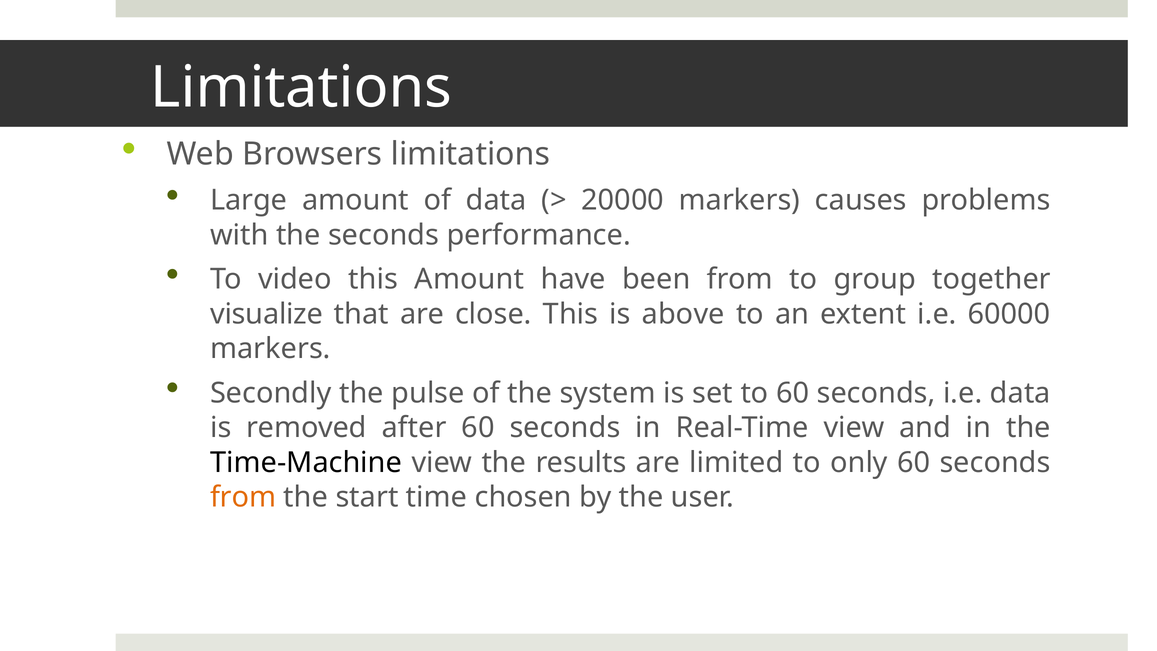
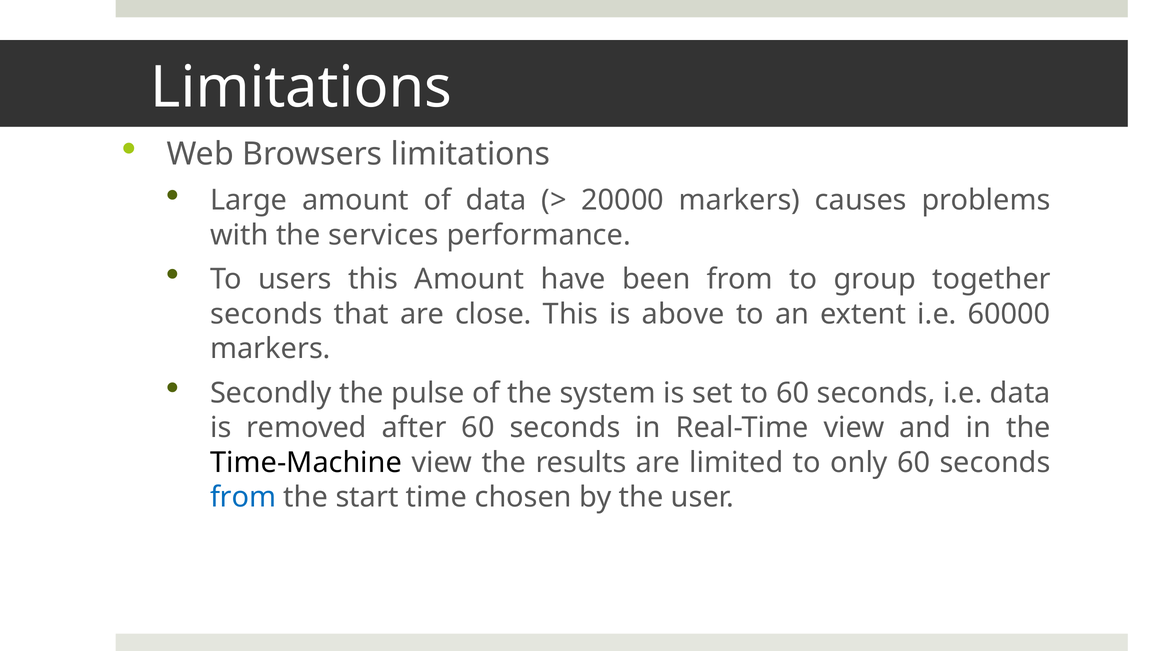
the seconds: seconds -> services
video: video -> users
visualize at (267, 314): visualize -> seconds
from at (243, 497) colour: orange -> blue
